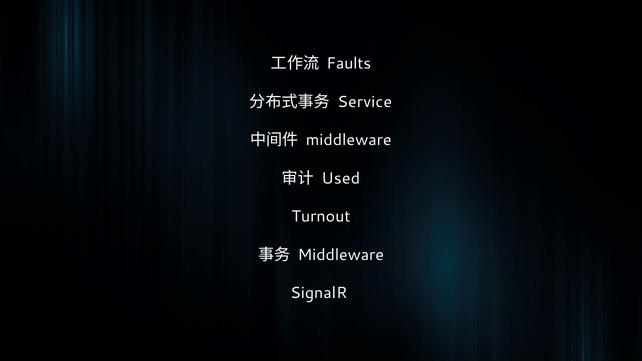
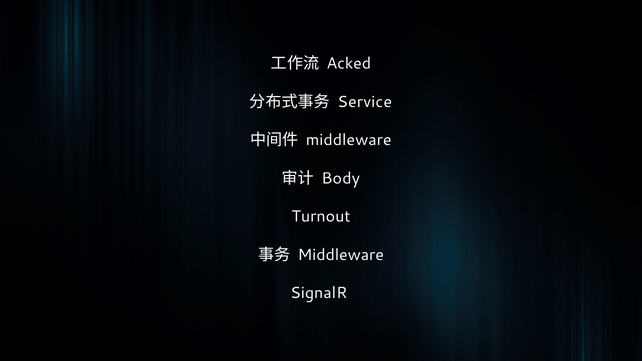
Faults: Faults -> Acked
Used: Used -> Body
